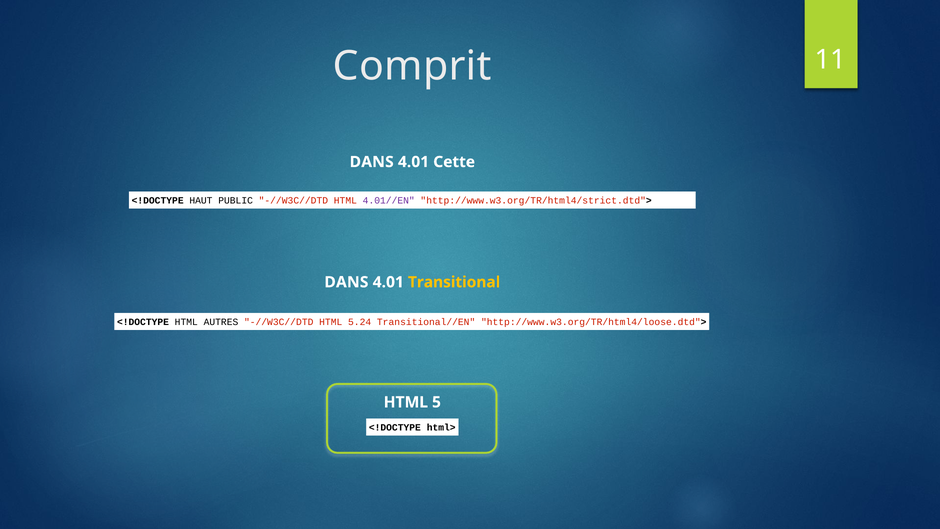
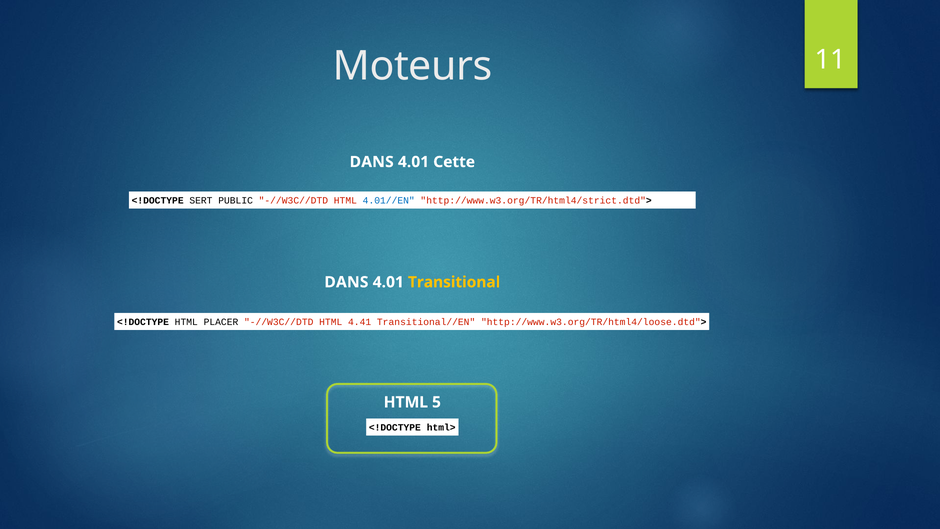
Comprit: Comprit -> Moteurs
HAUT: HAUT -> SERT
4.01//EN colour: purple -> blue
AUTRES: AUTRES -> PLACER
5.24: 5.24 -> 4.41
